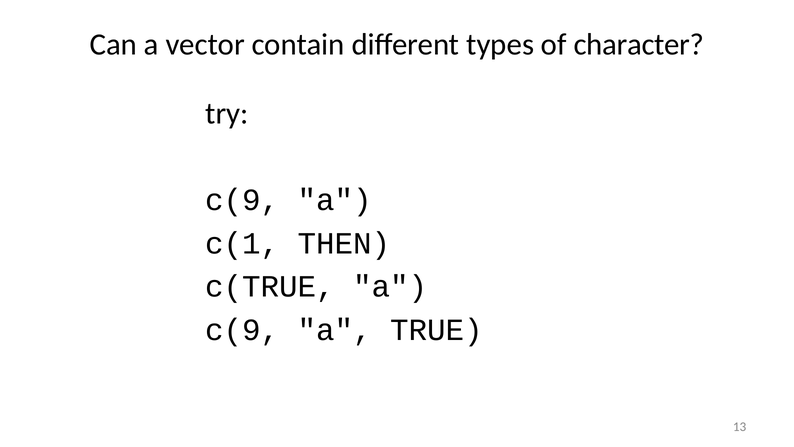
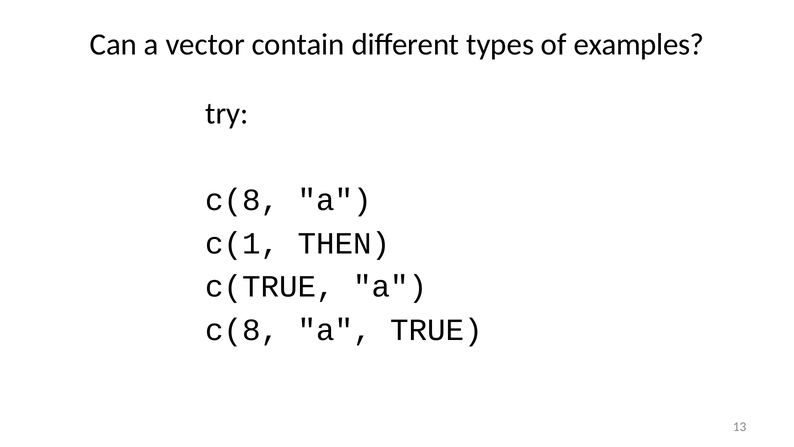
character: character -> examples
c(9 at (242, 200): c(9 -> c(8
c(9 at (242, 330): c(9 -> c(8
